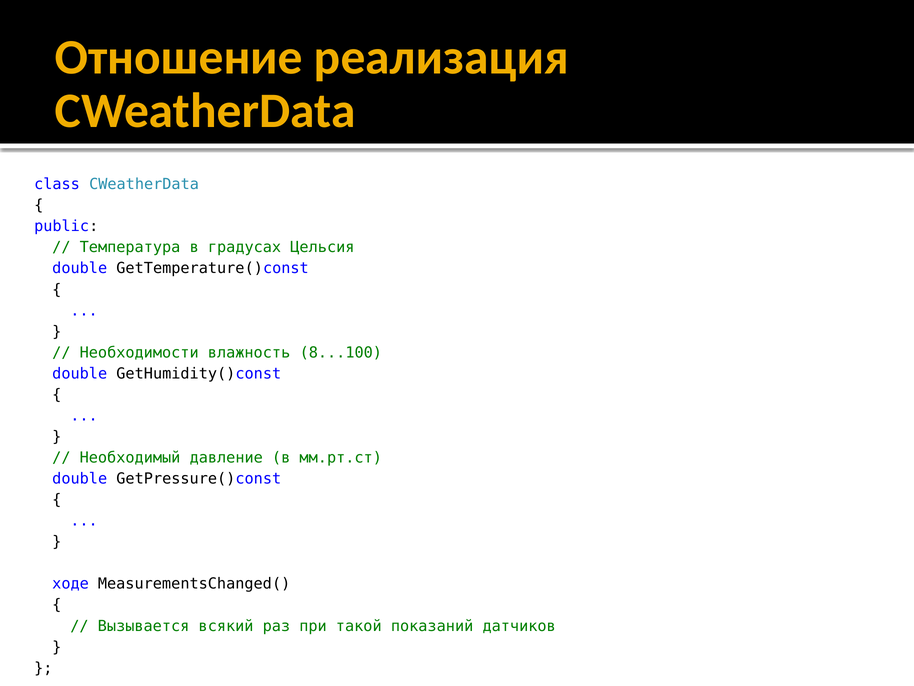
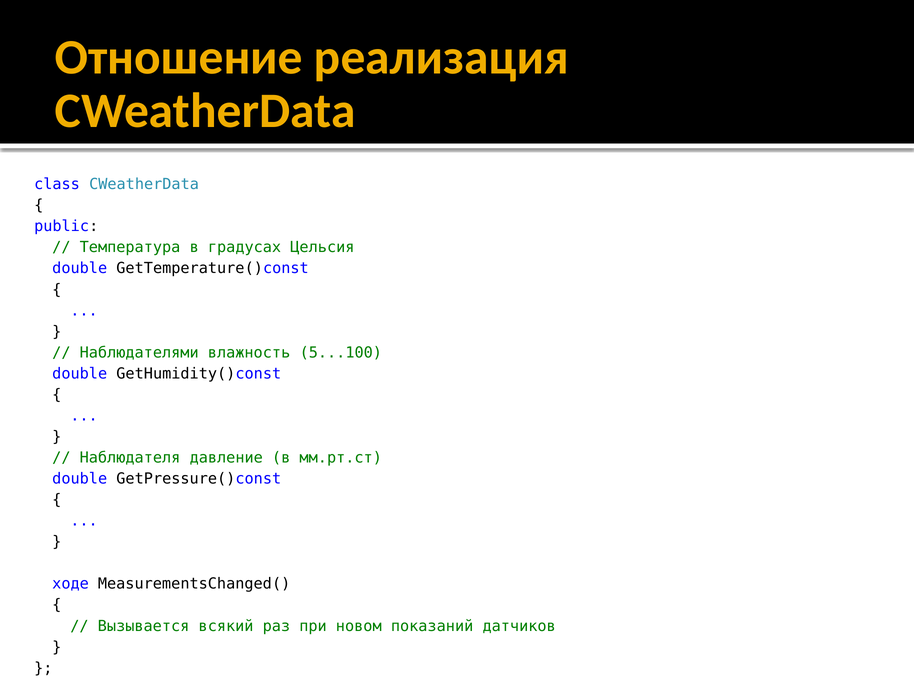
Необходимости: Необходимости -> Наблюдателями
8...100: 8...100 -> 5...100
Необходимый: Необходимый -> Наблюдателя
такой: такой -> новом
